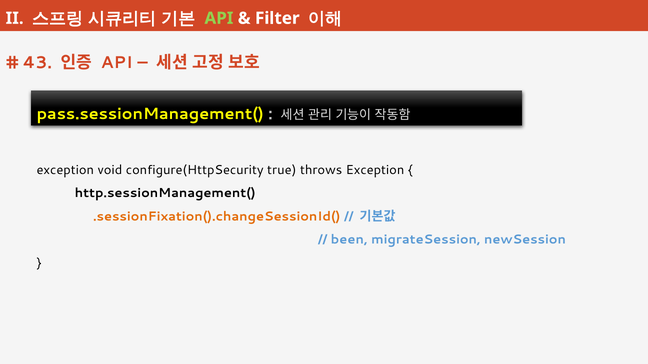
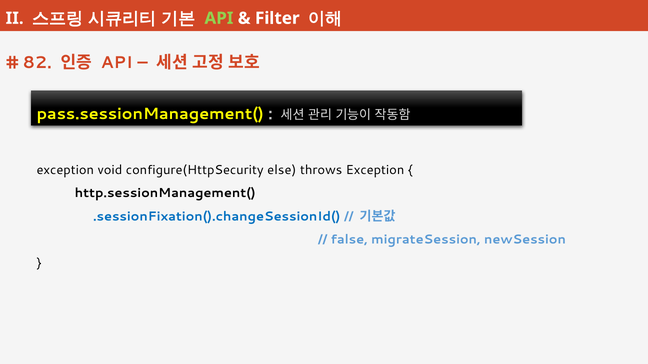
43: 43 -> 82
true: true -> else
.sessionFixation().changeSessionId( colour: orange -> blue
been: been -> false
